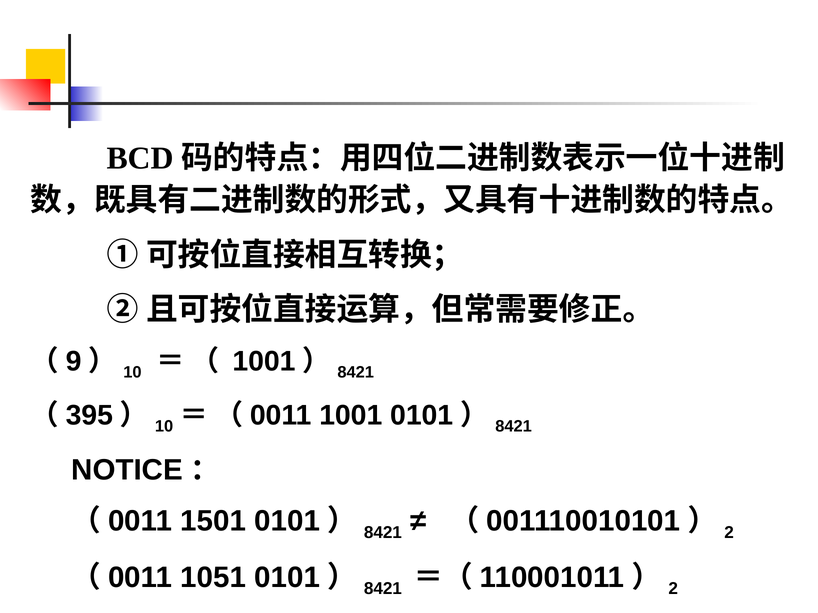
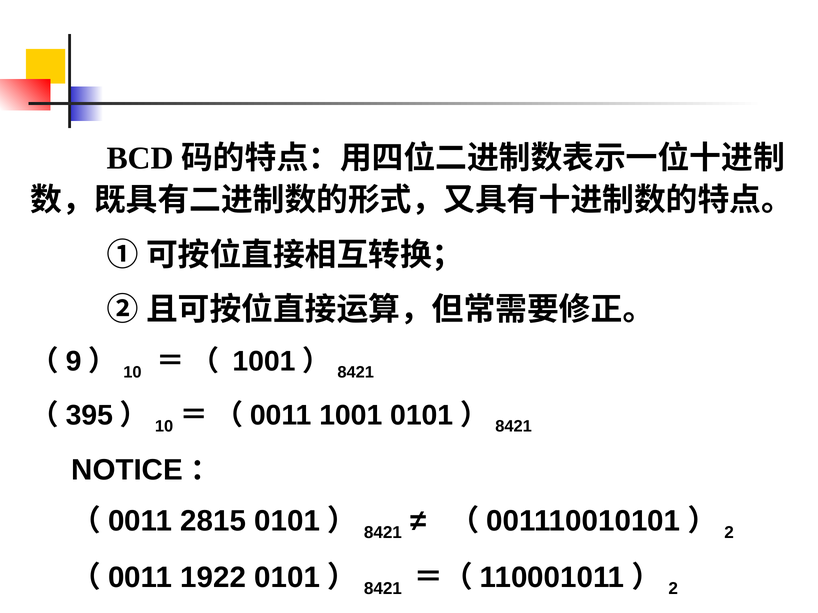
1501: 1501 -> 2815
1051: 1051 -> 1922
